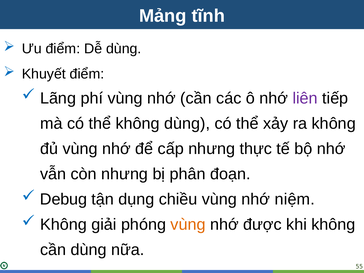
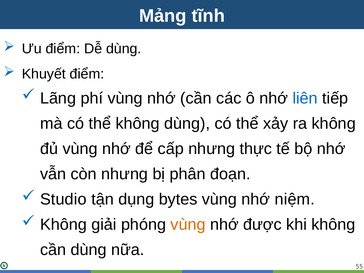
liên colour: purple -> blue
Debug: Debug -> Studio
chiều: chiều -> bytes
